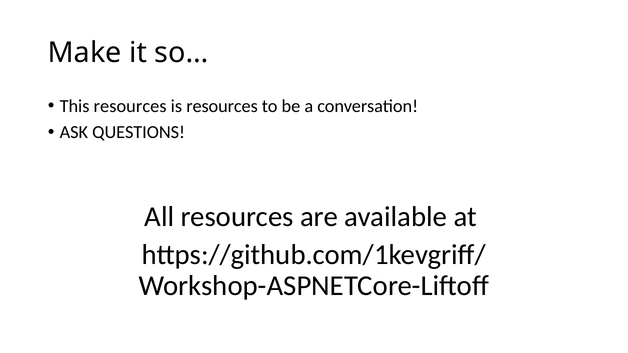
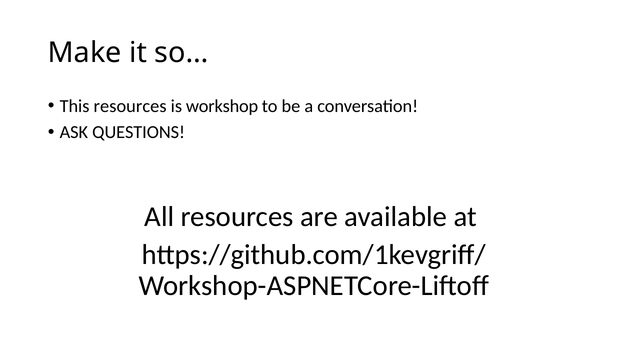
is resources: resources -> workshop
